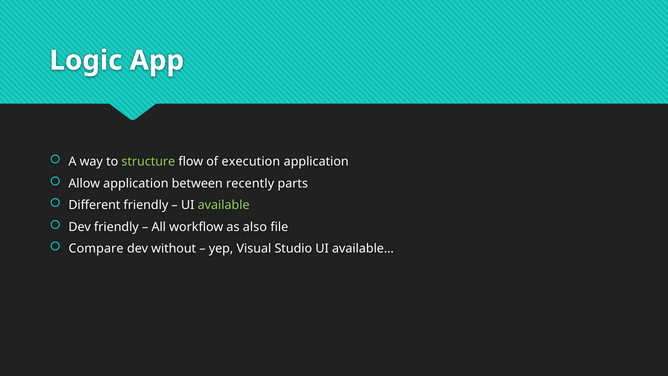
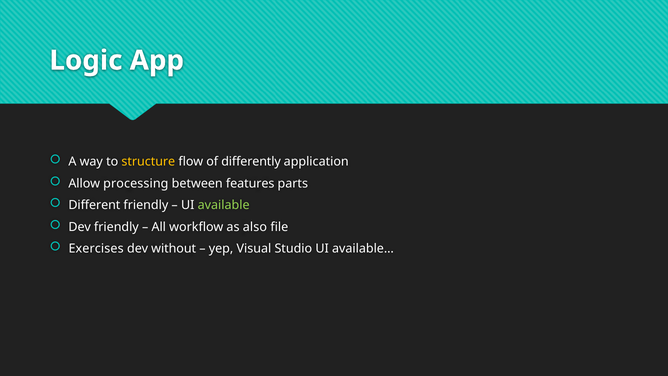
structure colour: light green -> yellow
execution: execution -> differently
Allow application: application -> processing
recently: recently -> features
Compare: Compare -> Exercises
